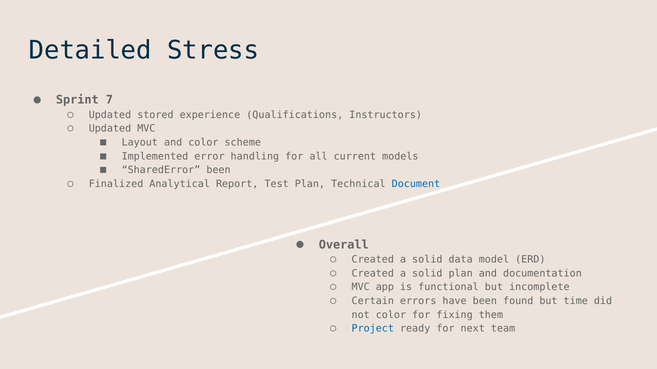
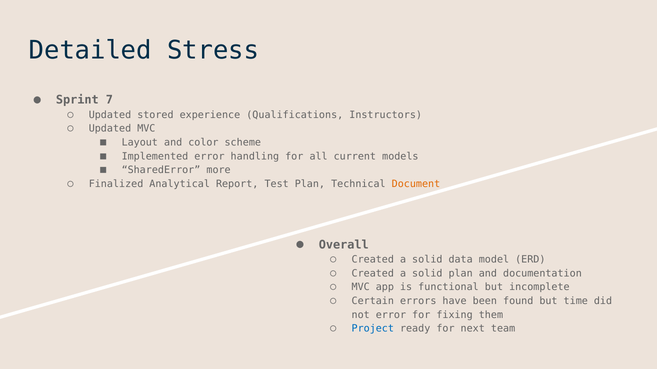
SharedError been: been -> more
Document colour: blue -> orange
not color: color -> error
